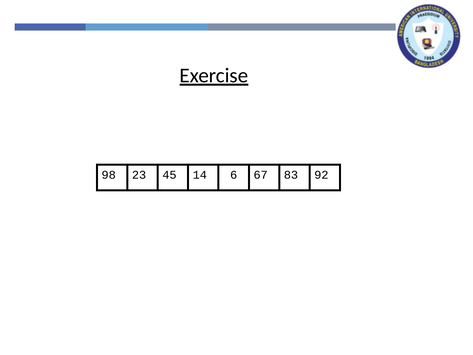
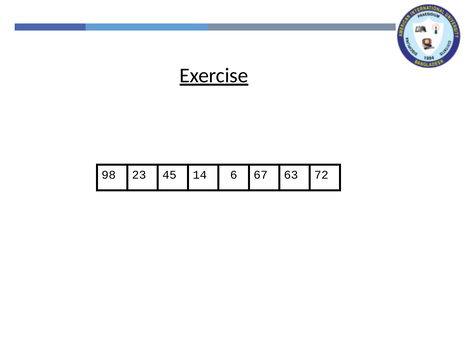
83: 83 -> 63
92: 92 -> 72
